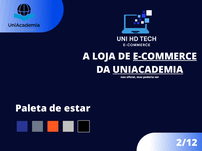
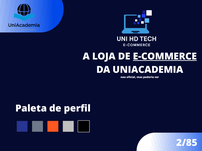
UNIACADEMIA underline: present -> none
estar: estar -> perfil
2/12: 2/12 -> 2/85
